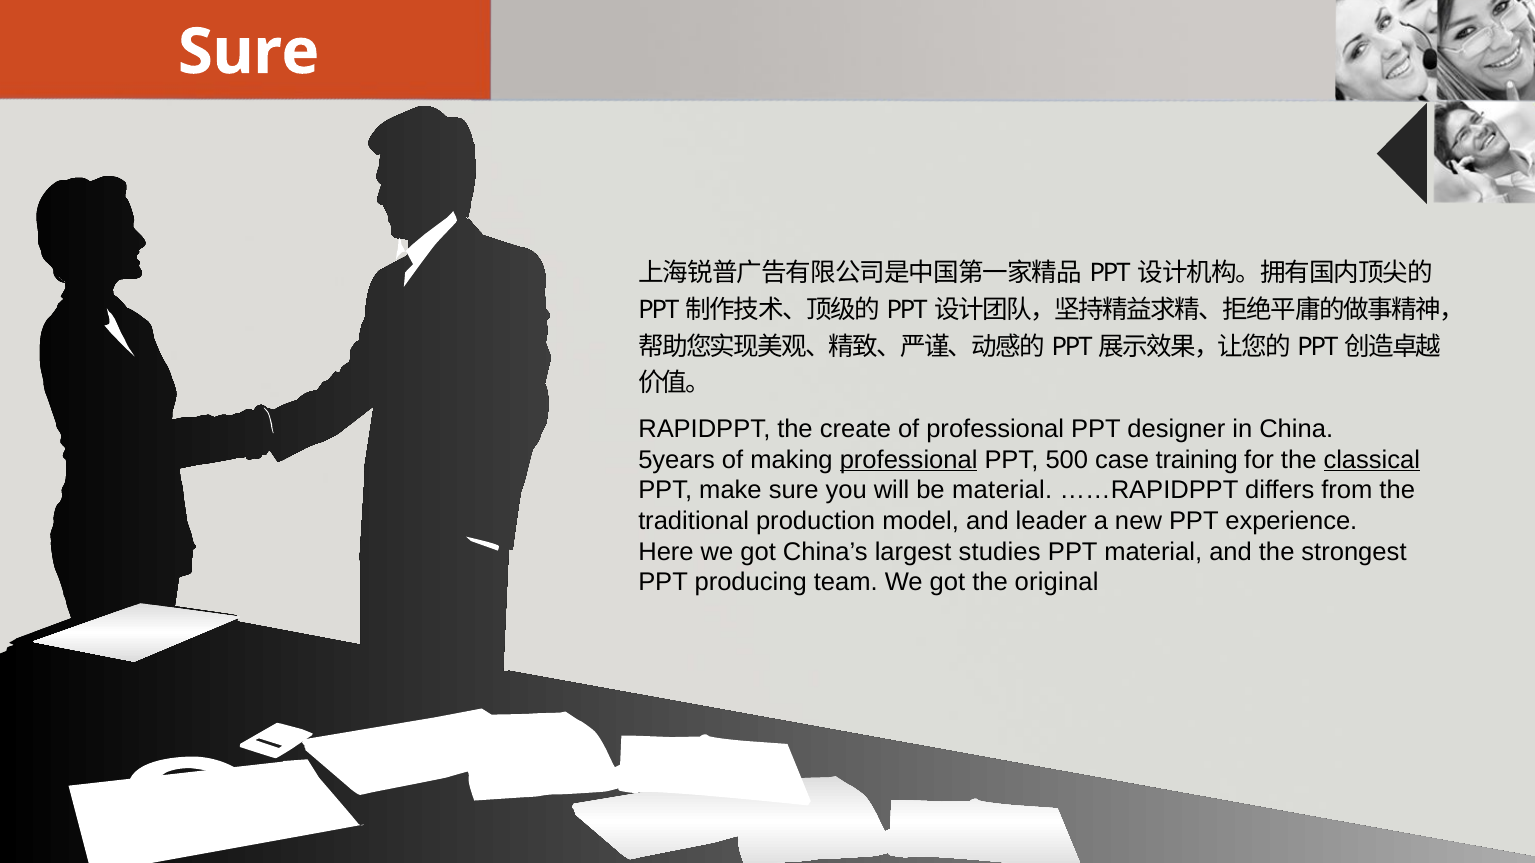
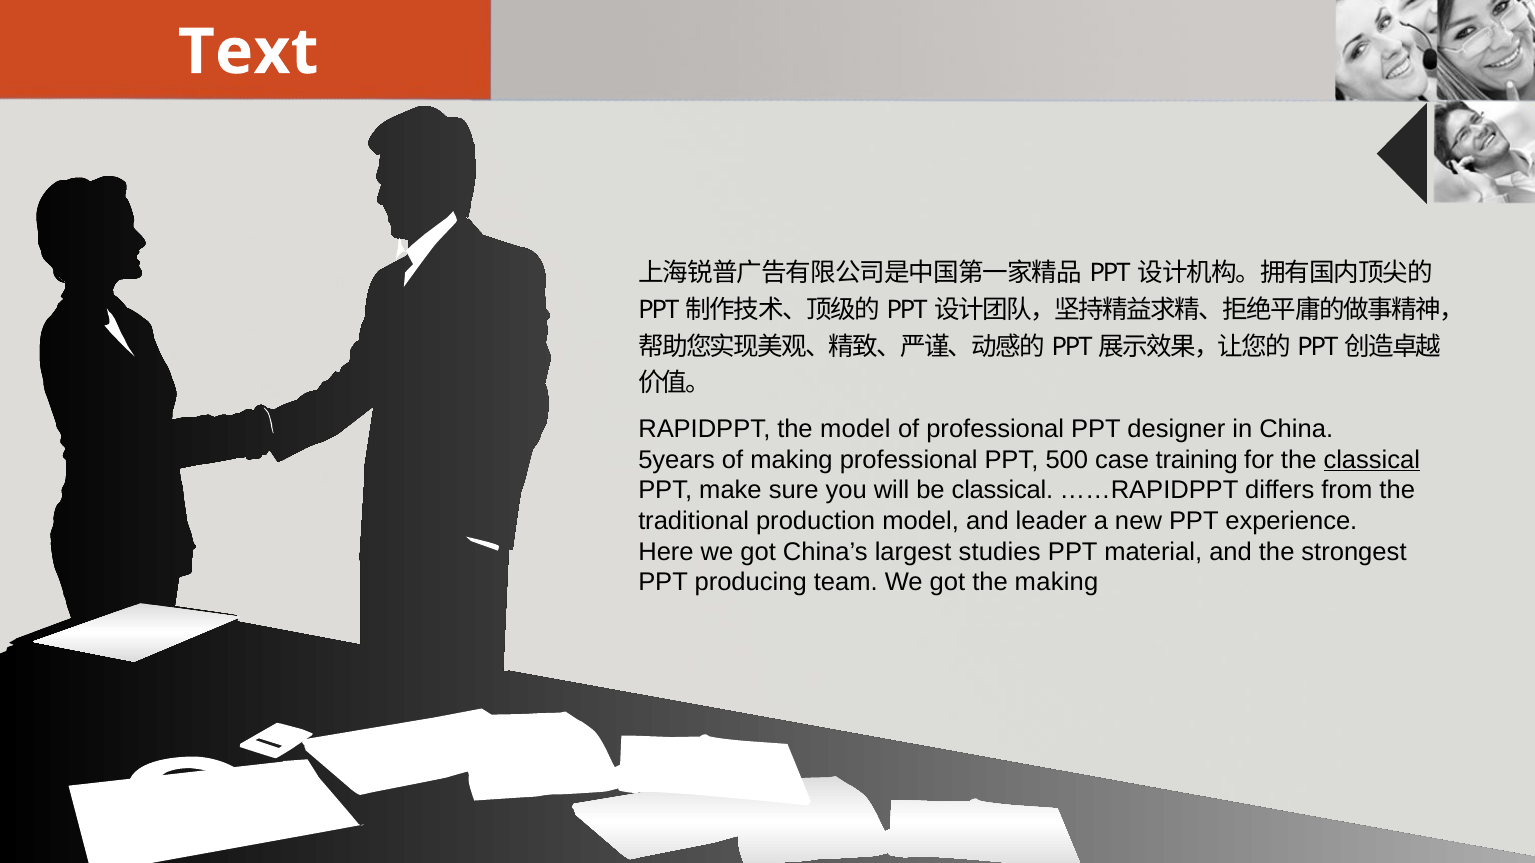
Sure at (249, 52): Sure -> Text
the create: create -> model
professional at (909, 460) underline: present -> none
be material: material -> classical
the original: original -> making
